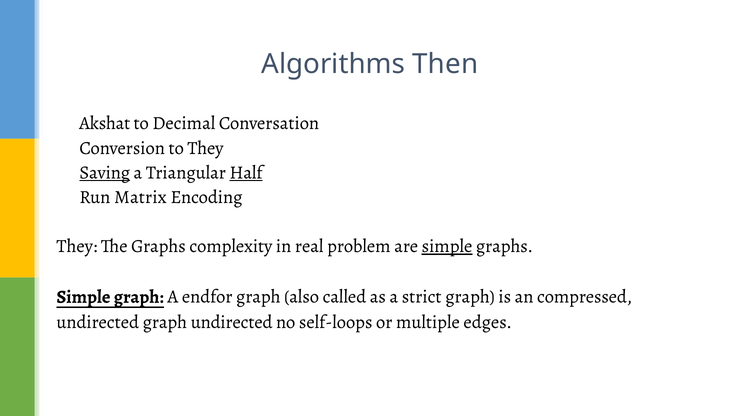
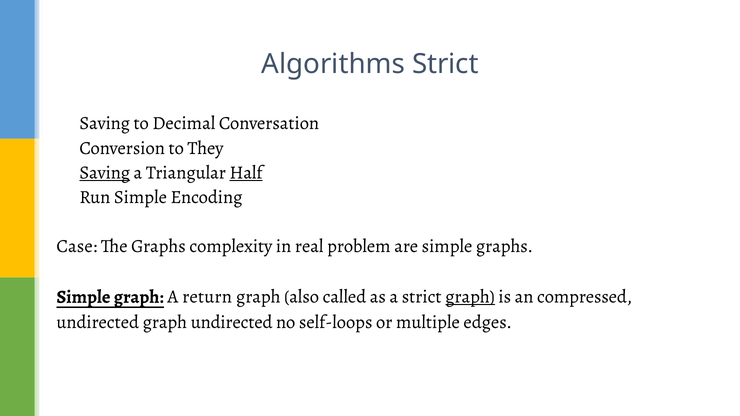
Algorithms Then: Then -> Strict
Akshat at (105, 123): Akshat -> Saving
Run Matrix: Matrix -> Simple
They at (77, 246): They -> Case
simple at (447, 246) underline: present -> none
endfor: endfor -> return
graph at (470, 297) underline: none -> present
